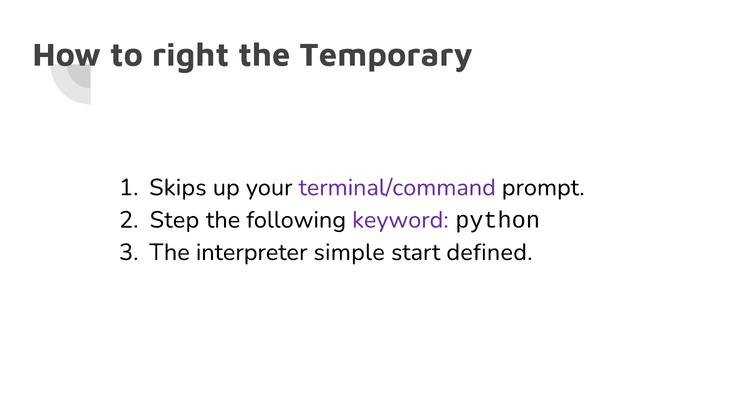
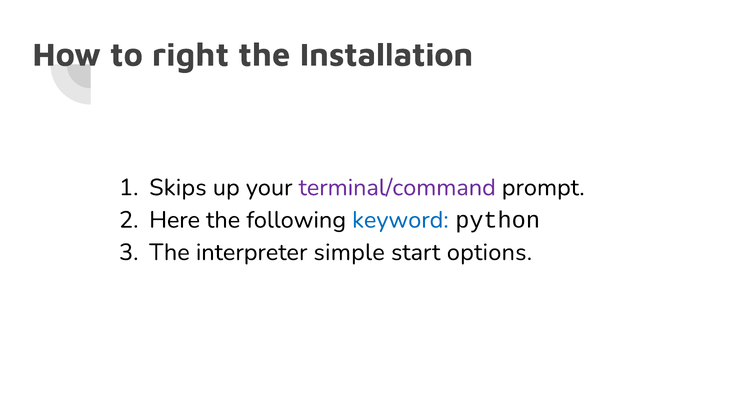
Temporary: Temporary -> Installation
Step: Step -> Here
keyword colour: purple -> blue
defined: defined -> options
